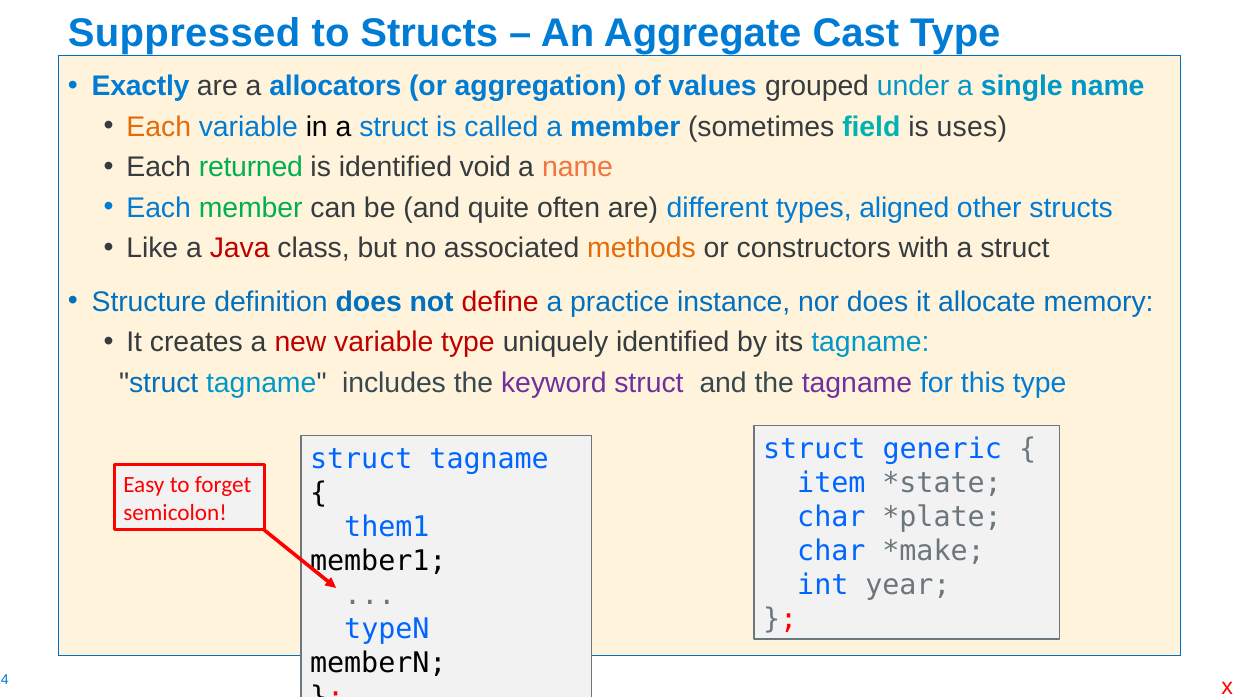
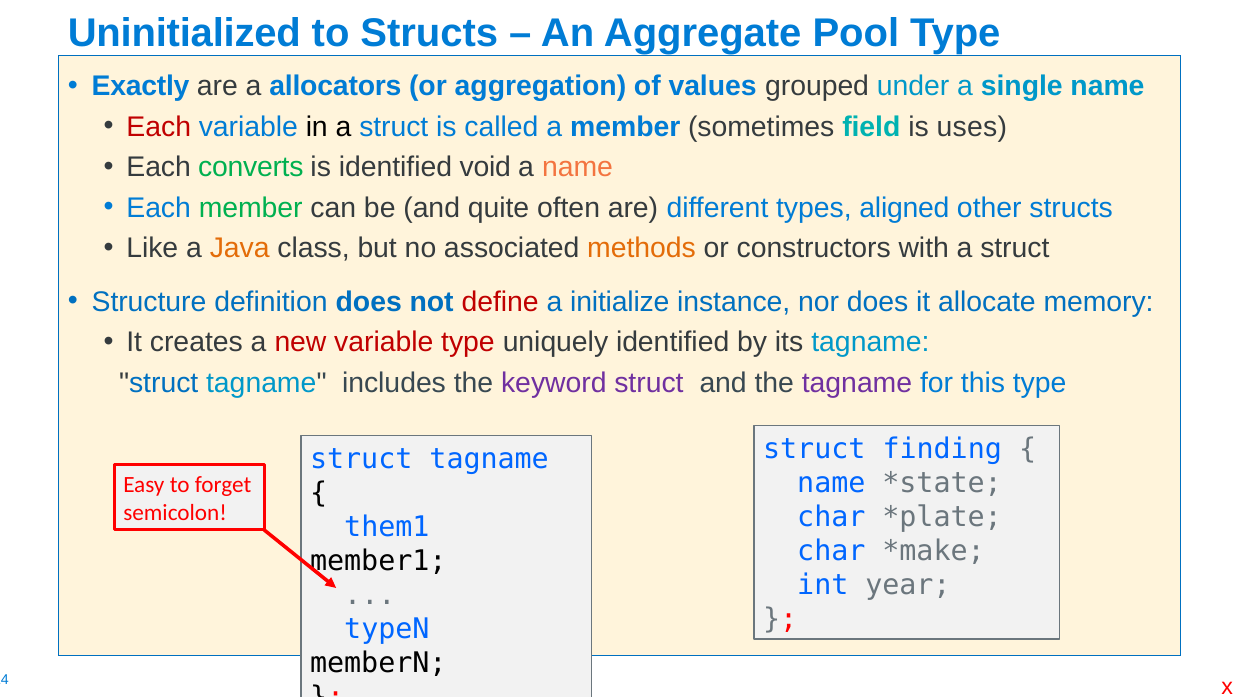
Suppressed: Suppressed -> Uninitialized
Cast: Cast -> Pool
Each at (159, 127) colour: orange -> red
returned: returned -> converts
Java colour: red -> orange
practice: practice -> initialize
generic: generic -> finding
item at (831, 483): item -> name
